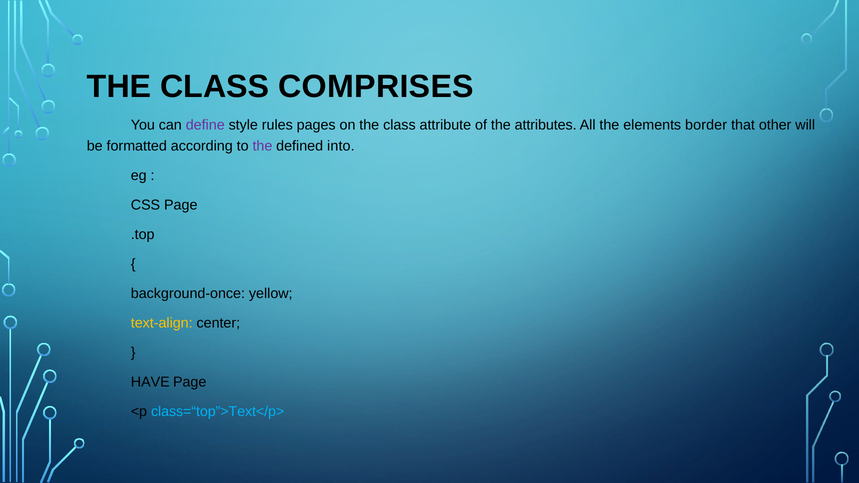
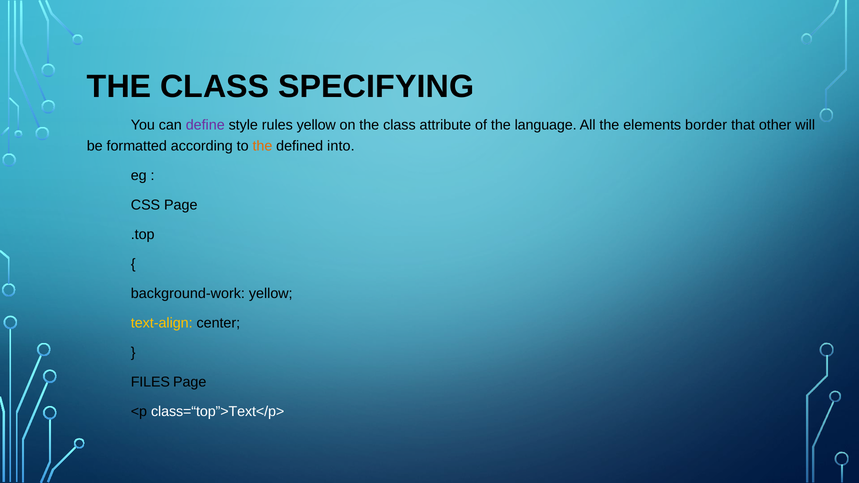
COMPRISES: COMPRISES -> SPECIFYING
rules pages: pages -> yellow
attributes: attributes -> language
the at (262, 146) colour: purple -> orange
background-once: background-once -> background-work
HAVE: HAVE -> FILES
class=“top”>Text</p> colour: light blue -> white
